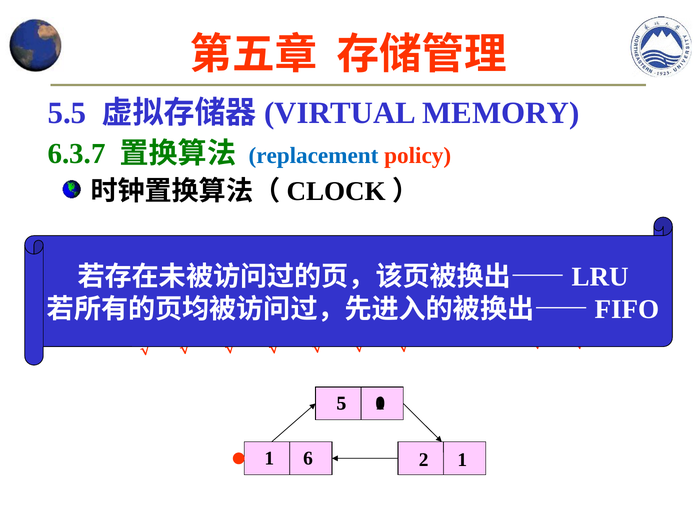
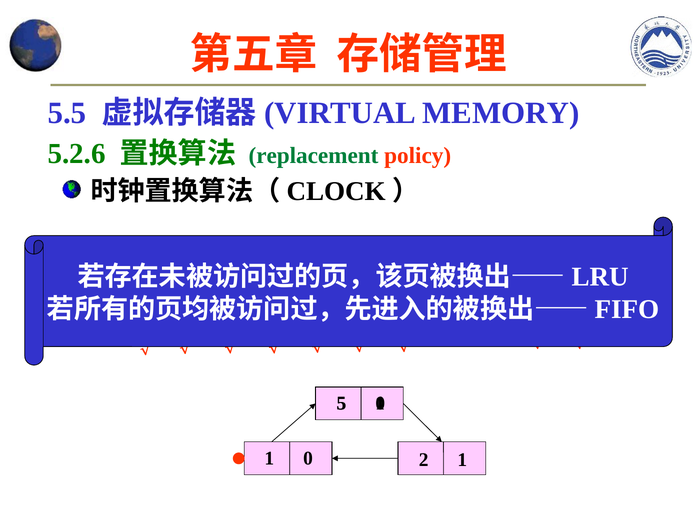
6.3.7: 6.3.7 -> 5.2.6
replacement colour: blue -> green
1 6: 6 -> 0
